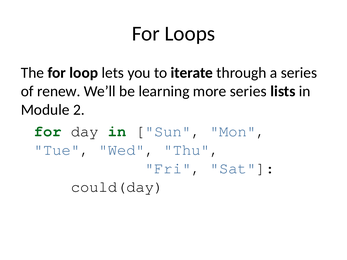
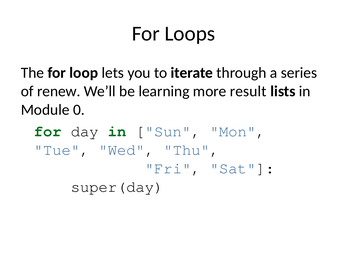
more series: series -> result
2: 2 -> 0
could(day: could(day -> super(day
